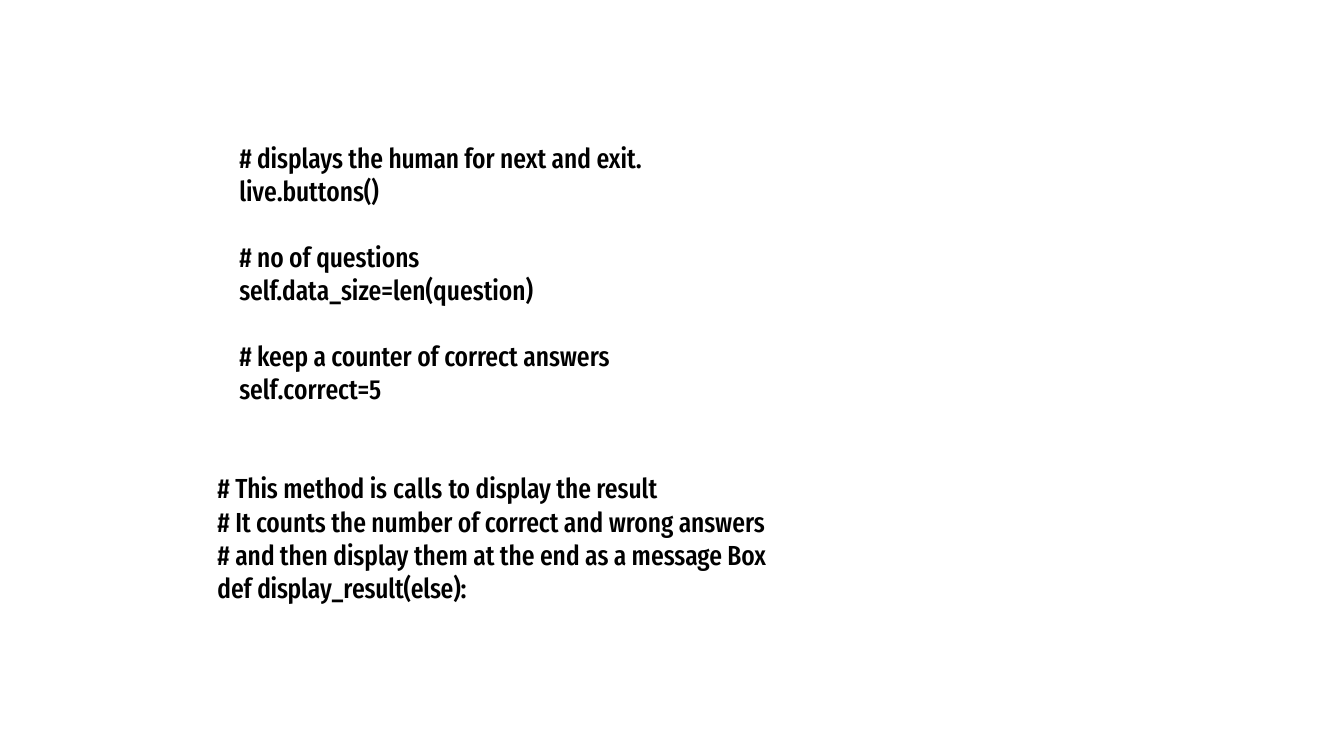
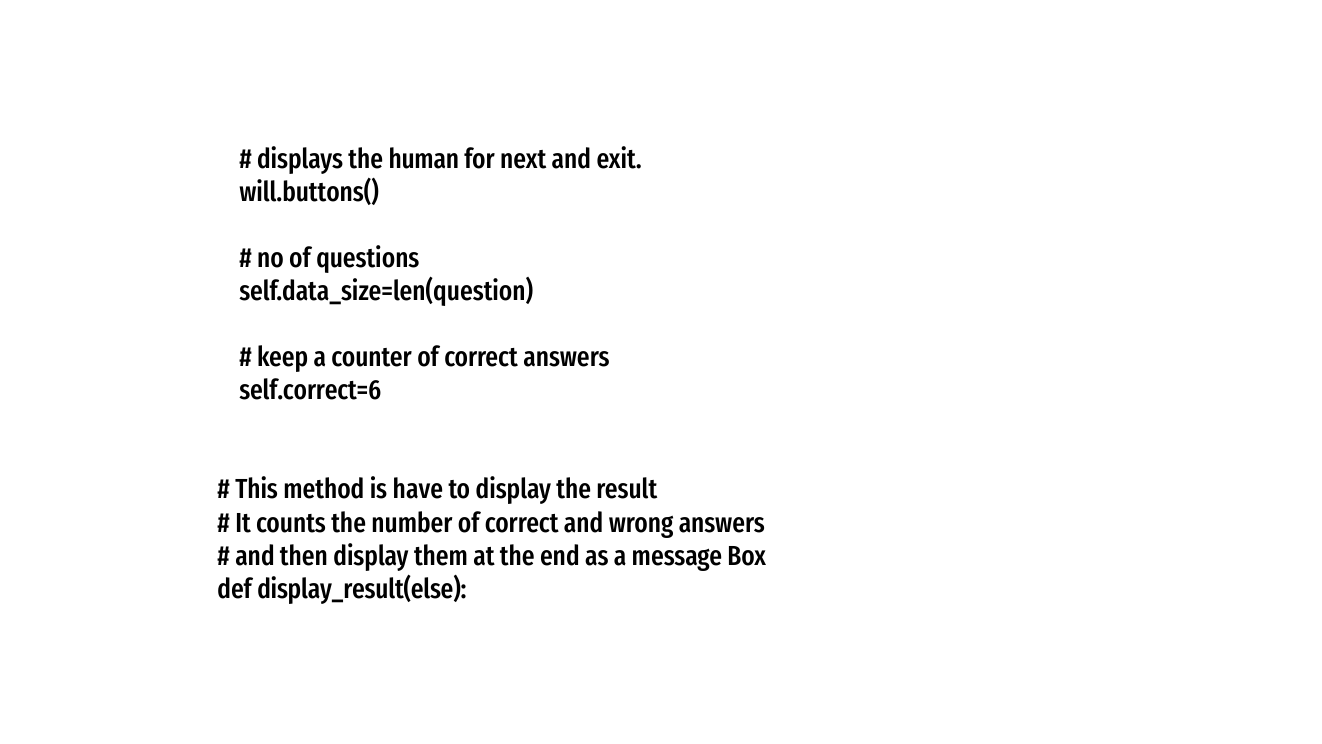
live.buttons(: live.buttons( -> will.buttons(
self.correct=5: self.correct=5 -> self.correct=6
calls: calls -> have
